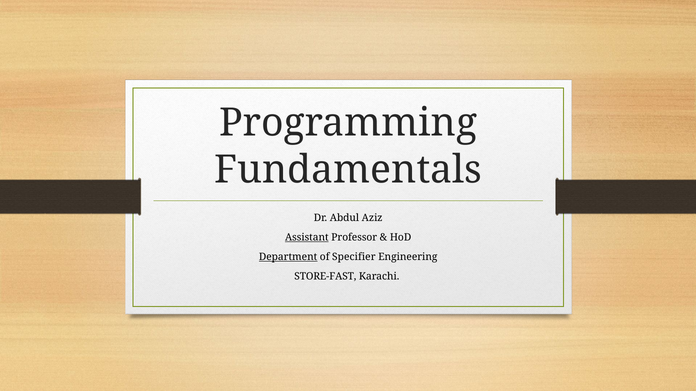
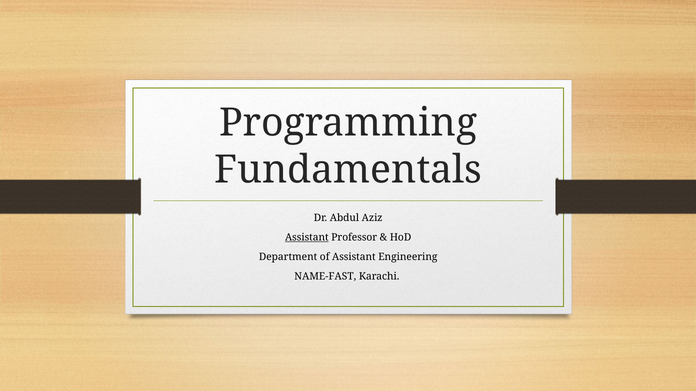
Department underline: present -> none
of Specifier: Specifier -> Assistant
STORE-FAST: STORE-FAST -> NAME-FAST
